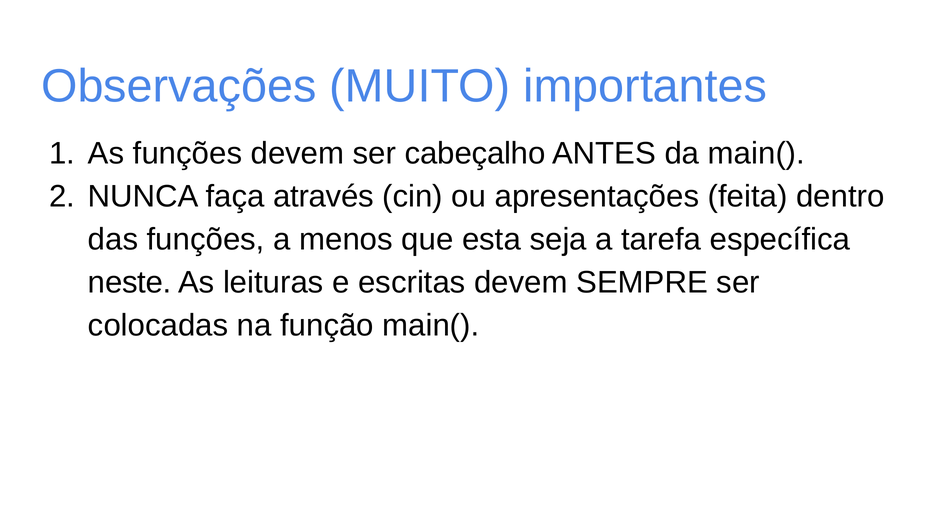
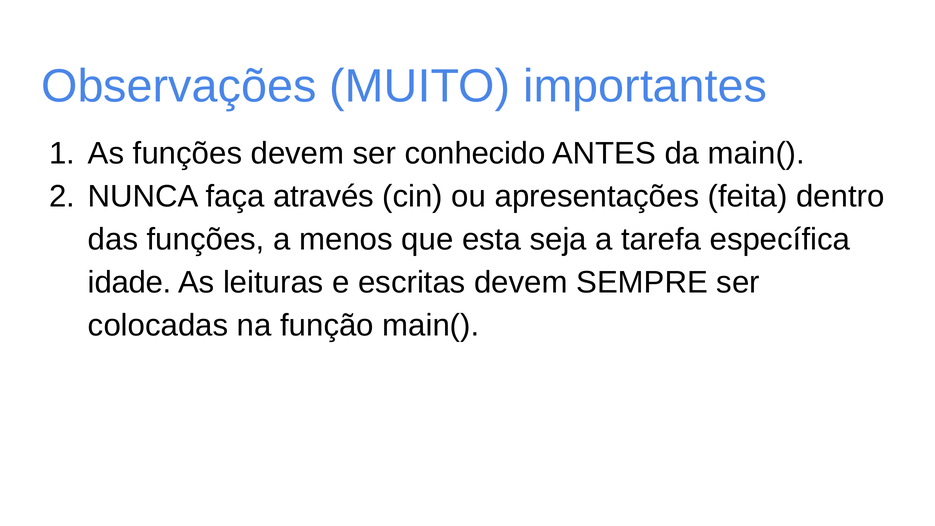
cabeçalho: cabeçalho -> conhecido
neste: neste -> idade
